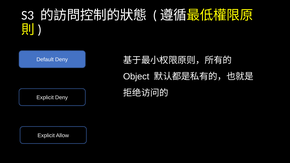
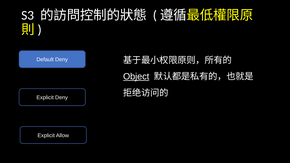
Object underline: none -> present
